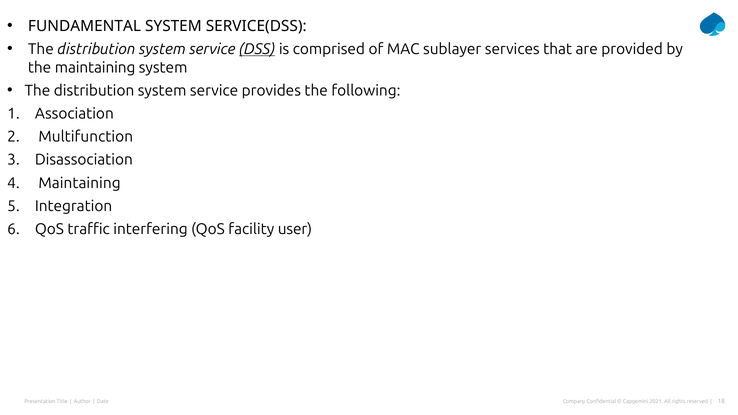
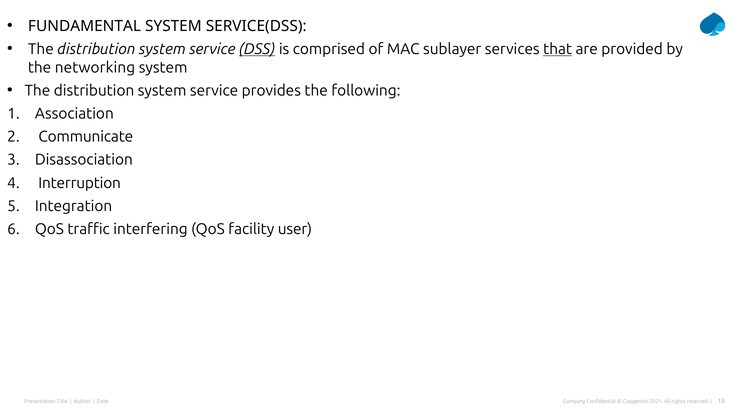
that underline: none -> present
the maintaining: maintaining -> networking
Multifunction: Multifunction -> Communicate
Maintaining at (79, 183): Maintaining -> Interruption
